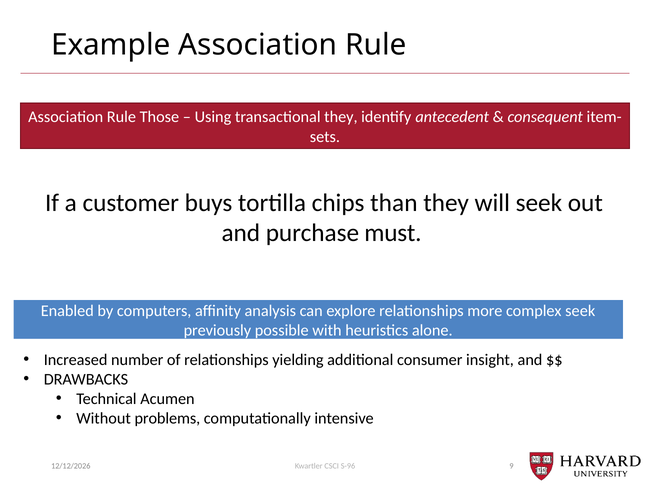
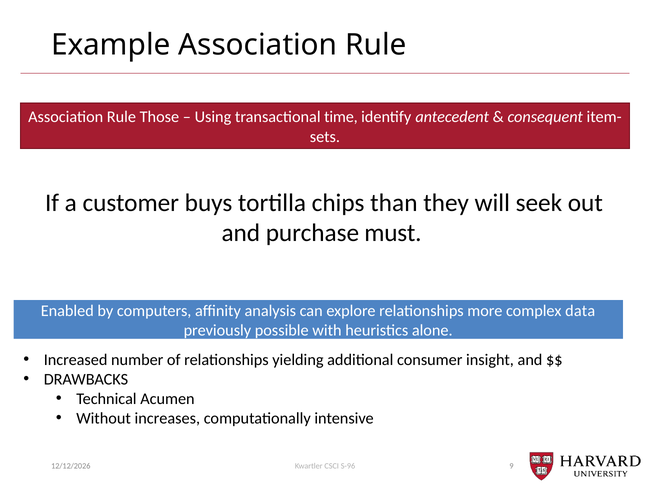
transactional they: they -> time
complex seek: seek -> data
problems: problems -> increases
